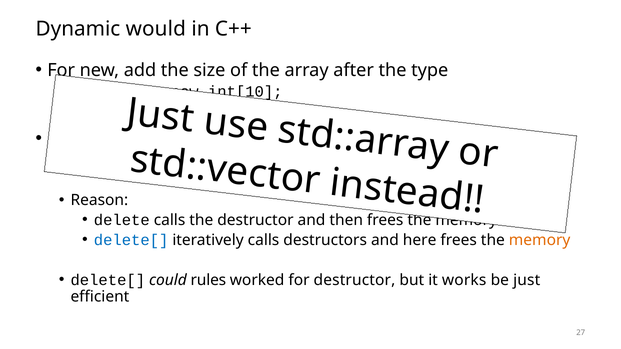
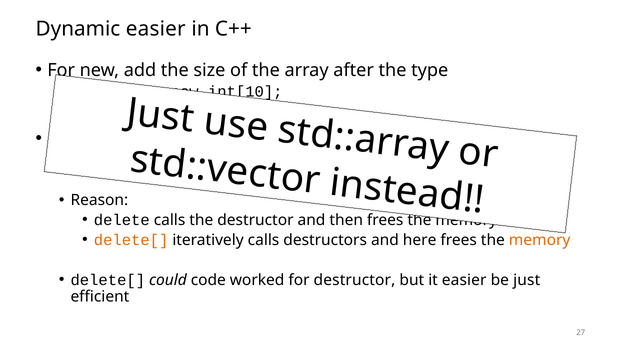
Dynamic would: would -> easier
delete[ at (131, 240) colour: blue -> orange
rules: rules -> code
it works: works -> easier
